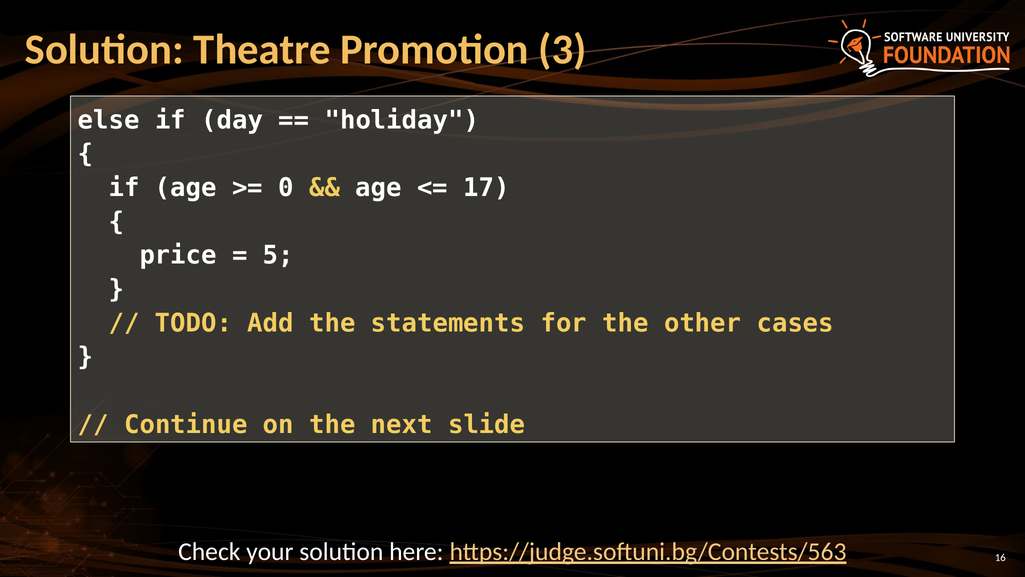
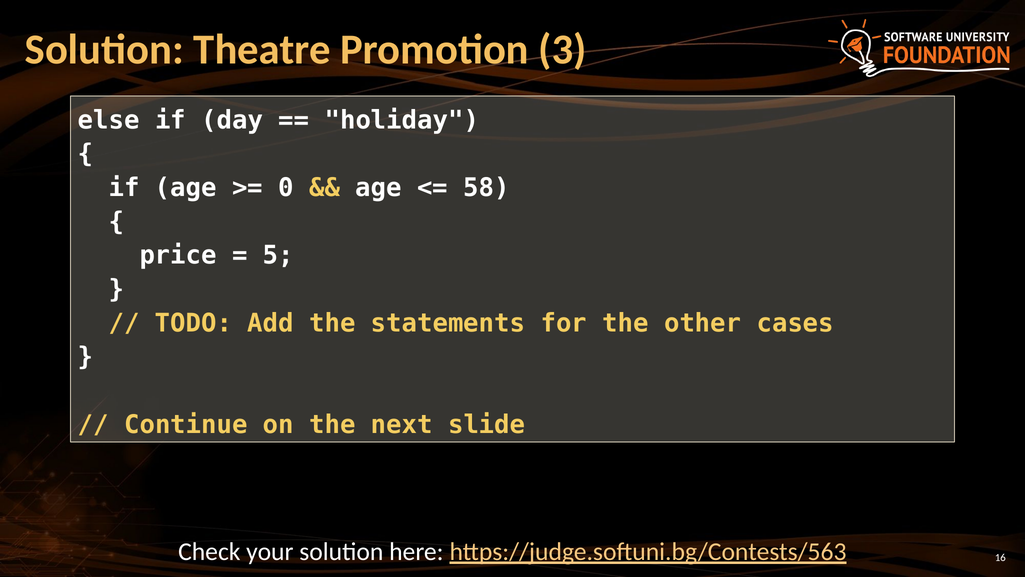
17: 17 -> 58
